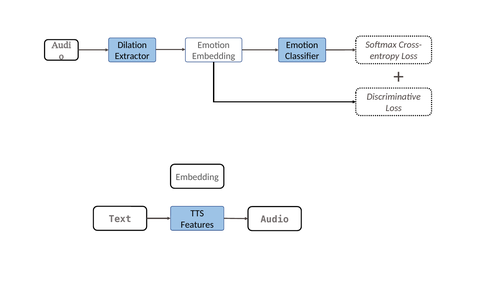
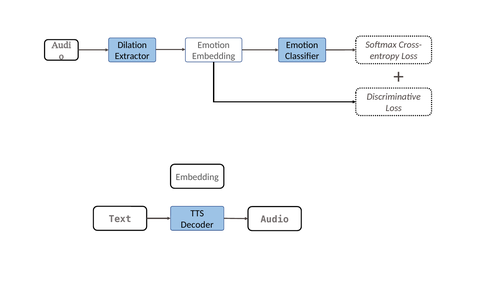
Features: Features -> Decoder
